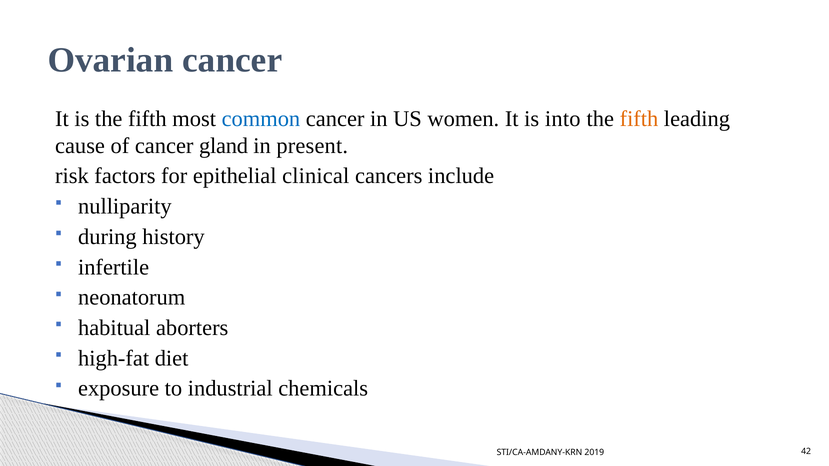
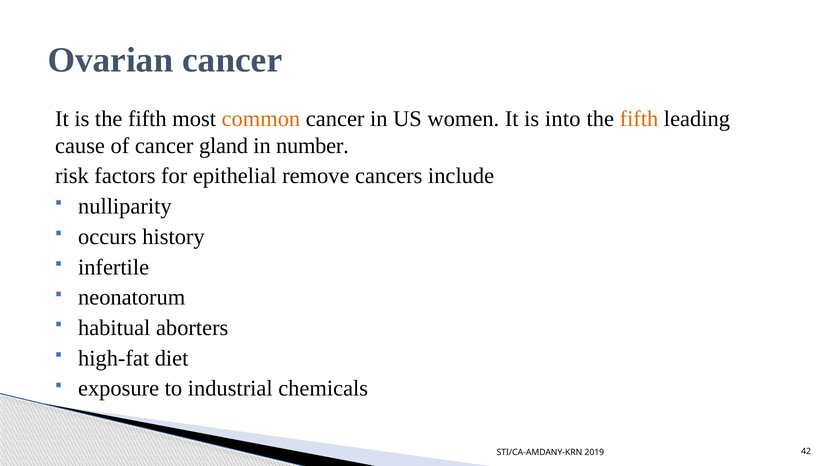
common colour: blue -> orange
present: present -> number
clinical: clinical -> remove
during: during -> occurs
